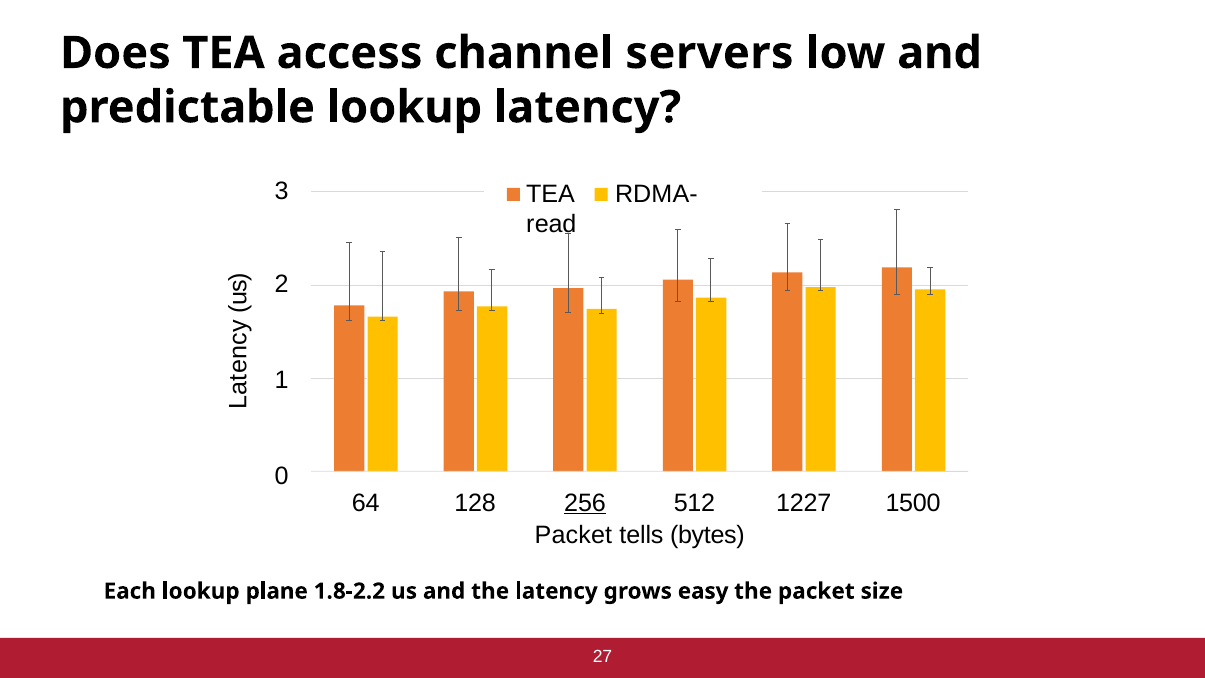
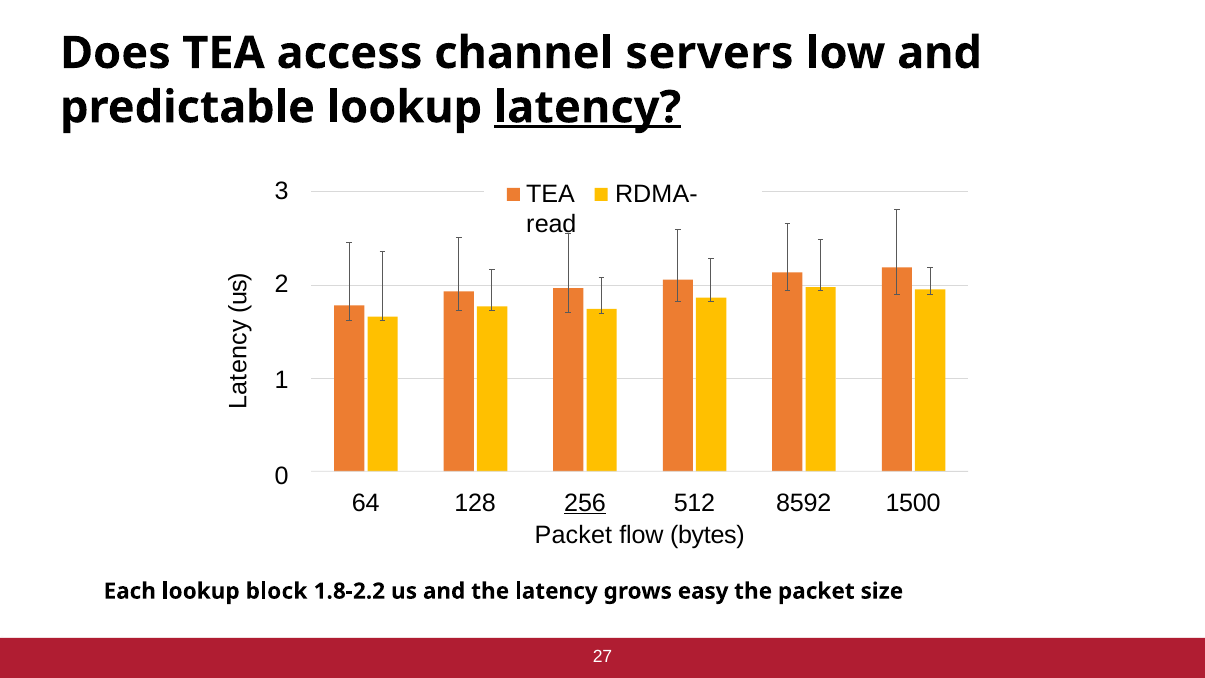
latency at (587, 107) underline: none -> present
1227: 1227 -> 8592
tells: tells -> flow
plane: plane -> block
